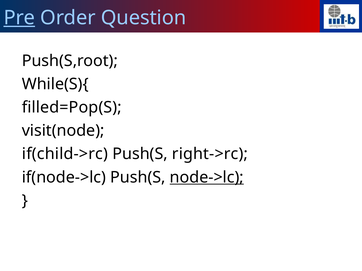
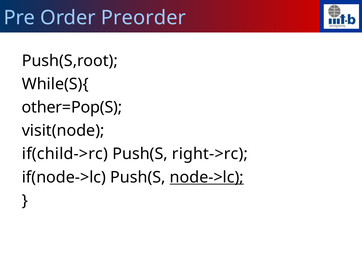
Pre underline: present -> none
Question: Question -> Preorder
ﬁlled=Pop(S: ﬁlled=Pop(S -> other=Pop(S
